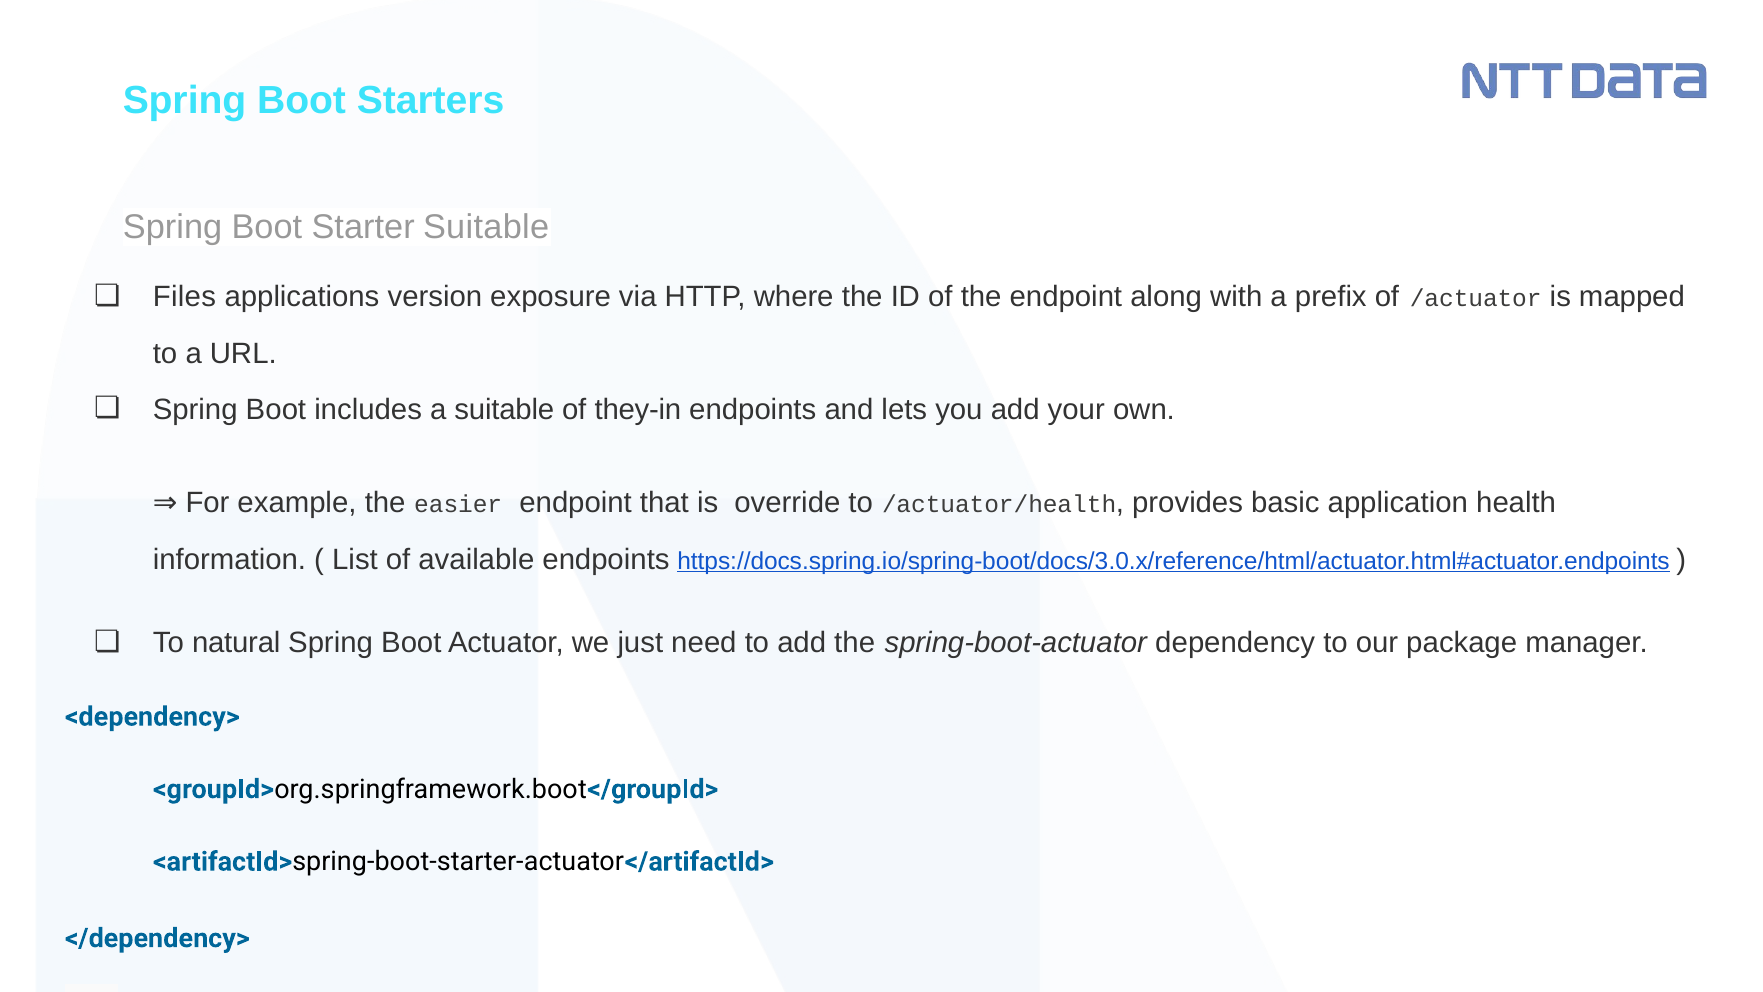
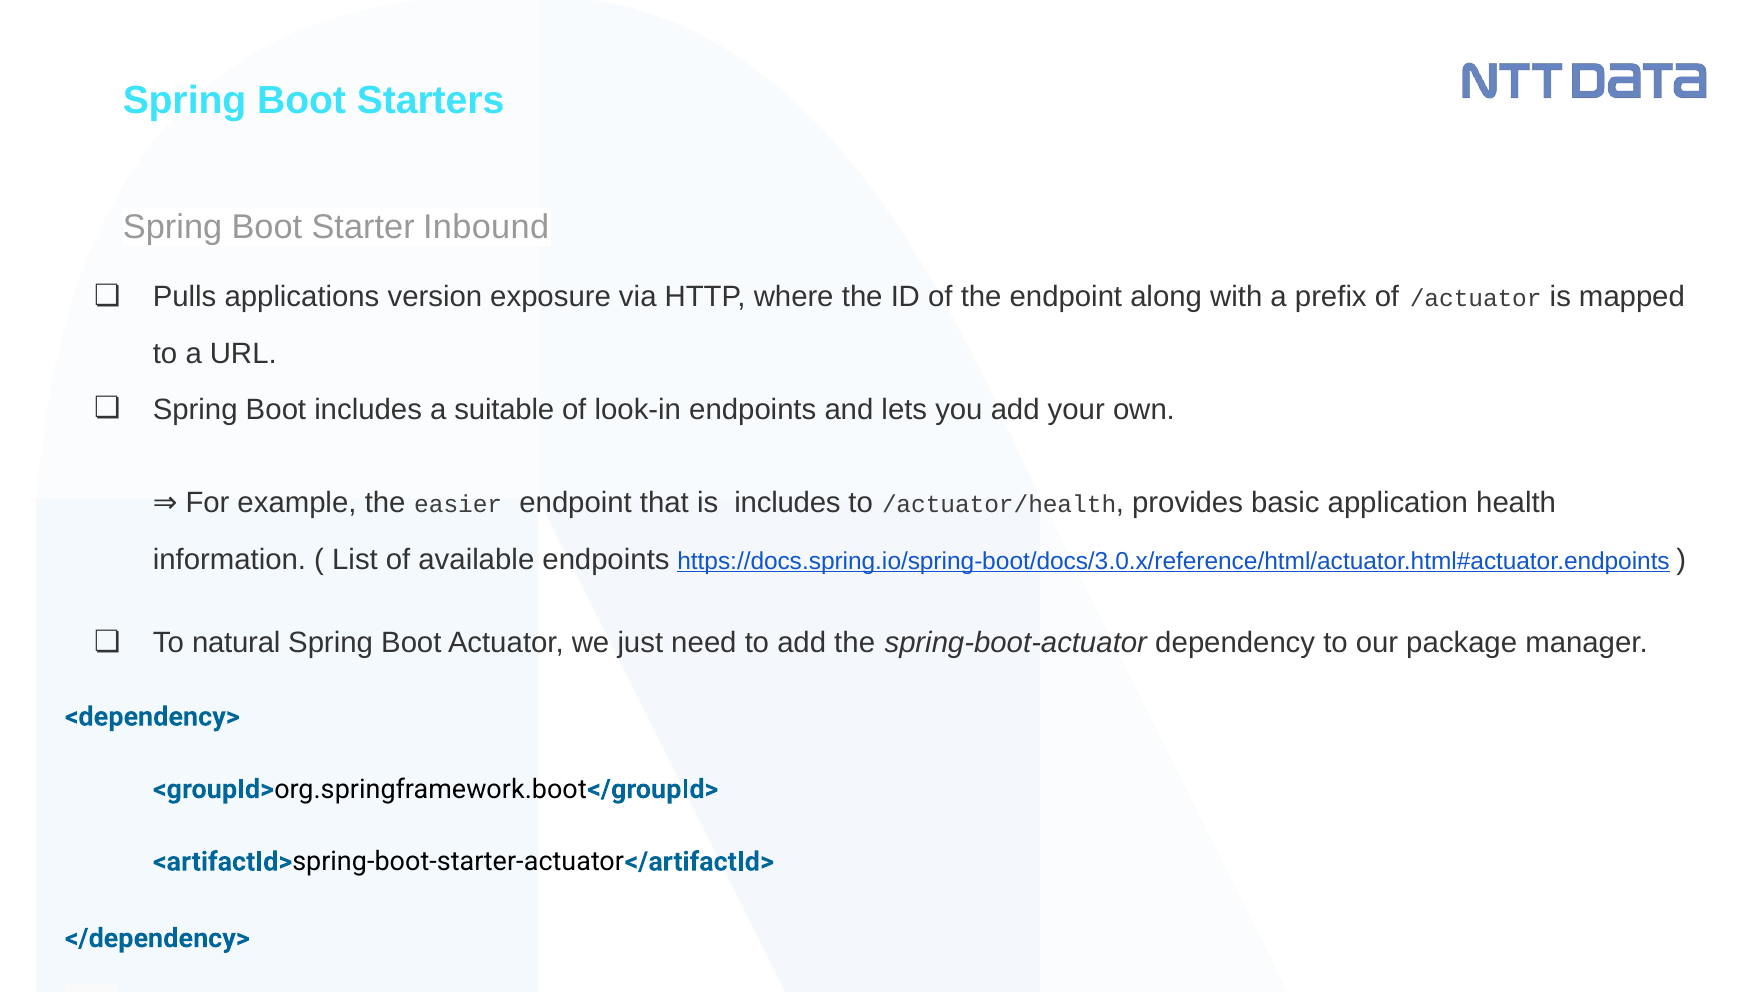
Starter Suitable: Suitable -> Inbound
Files: Files -> Pulls
they-in: they-in -> look-in
is override: override -> includes
